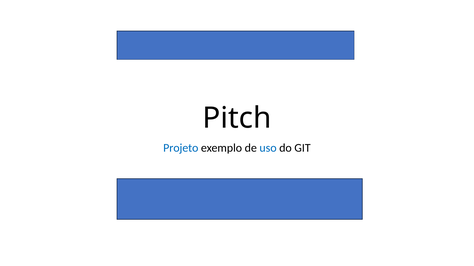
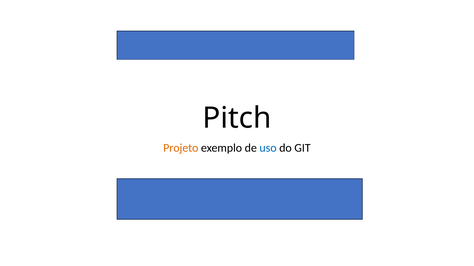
Projeto colour: blue -> orange
